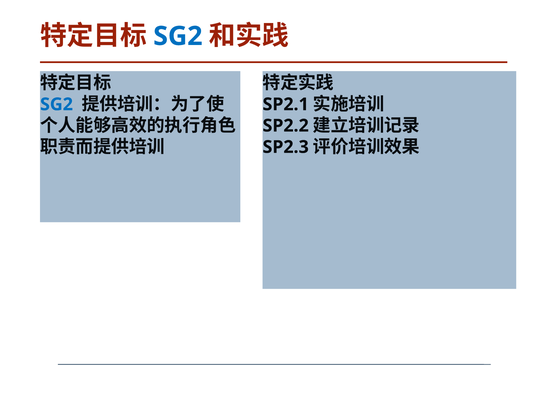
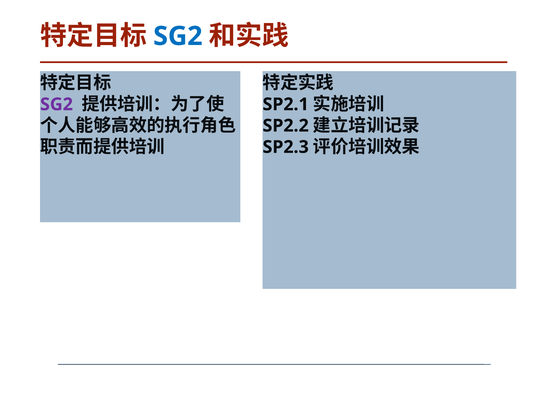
SG2 at (56, 104) colour: blue -> purple
